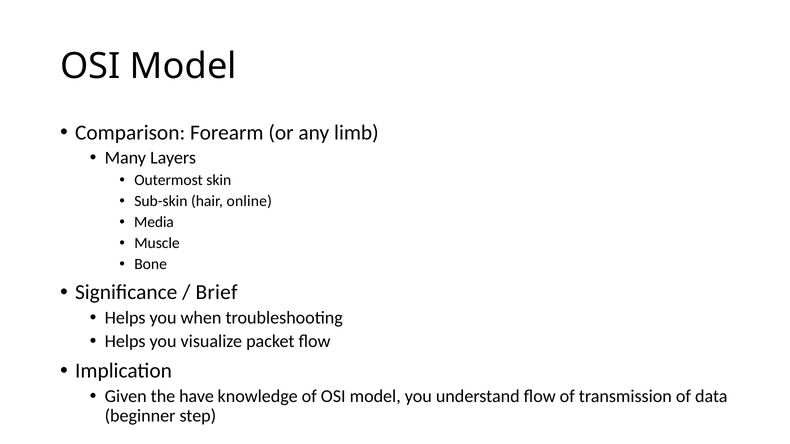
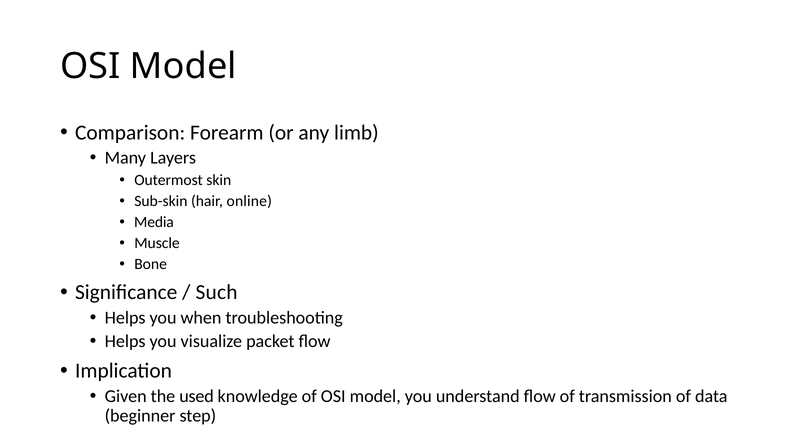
Brief: Brief -> Such
have: have -> used
